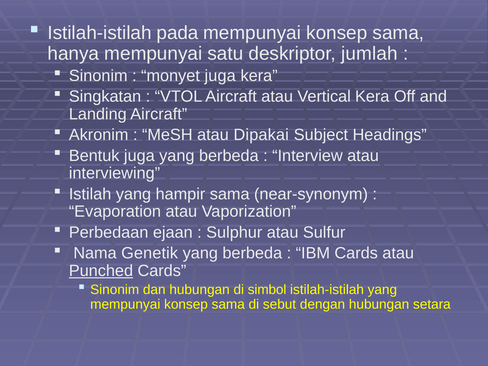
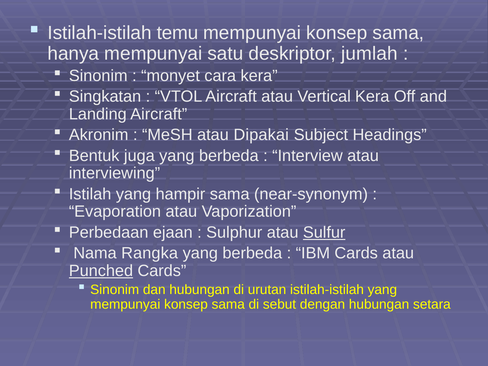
pada: pada -> temu
monyet juga: juga -> cara
Sulfur underline: none -> present
Genetik: Genetik -> Rangka
simbol: simbol -> urutan
